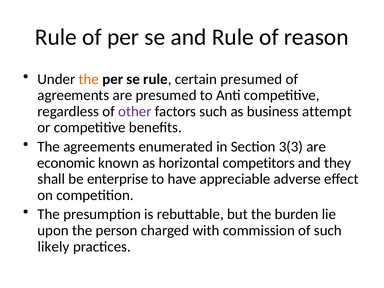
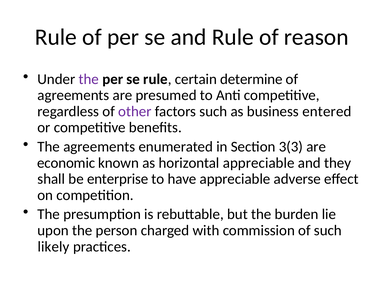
the at (89, 79) colour: orange -> purple
certain presumed: presumed -> determine
attempt: attempt -> entered
horizontal competitors: competitors -> appreciable
